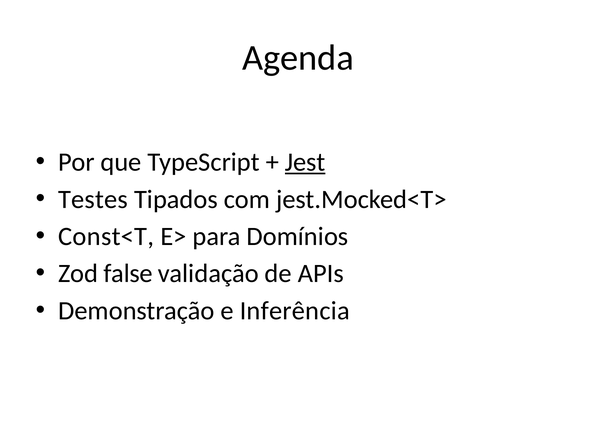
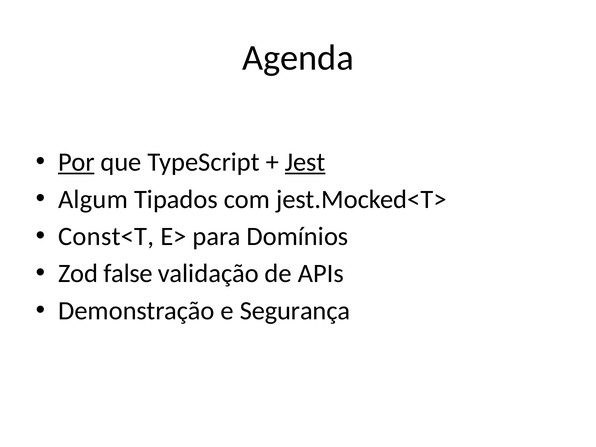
Por underline: none -> present
Testes: Testes -> Algum
Inferência: Inferência -> Segurança
